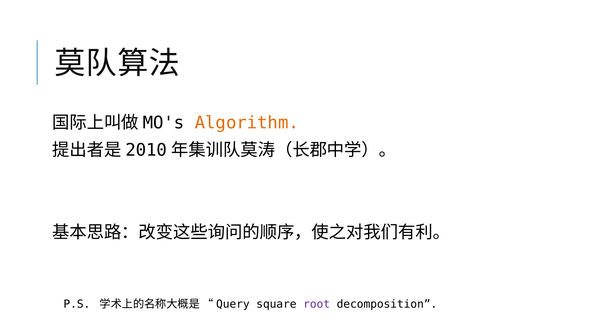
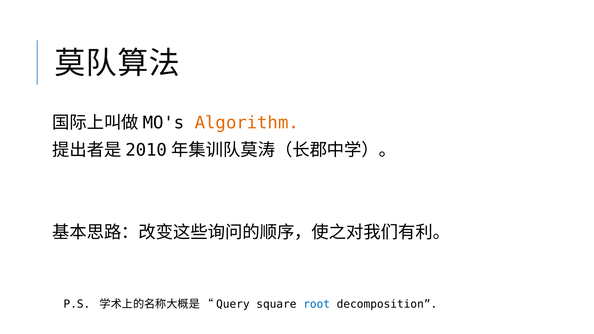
root colour: purple -> blue
